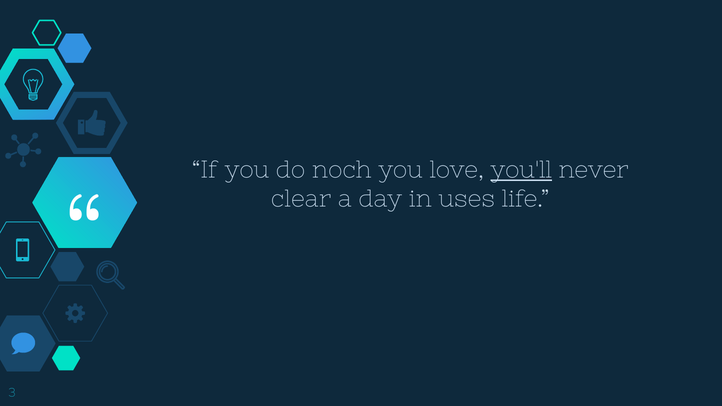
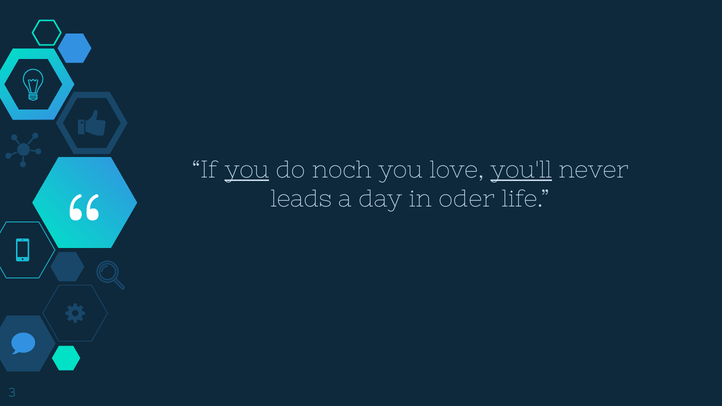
you at (247, 170) underline: none -> present
clear: clear -> leads
uses: uses -> oder
